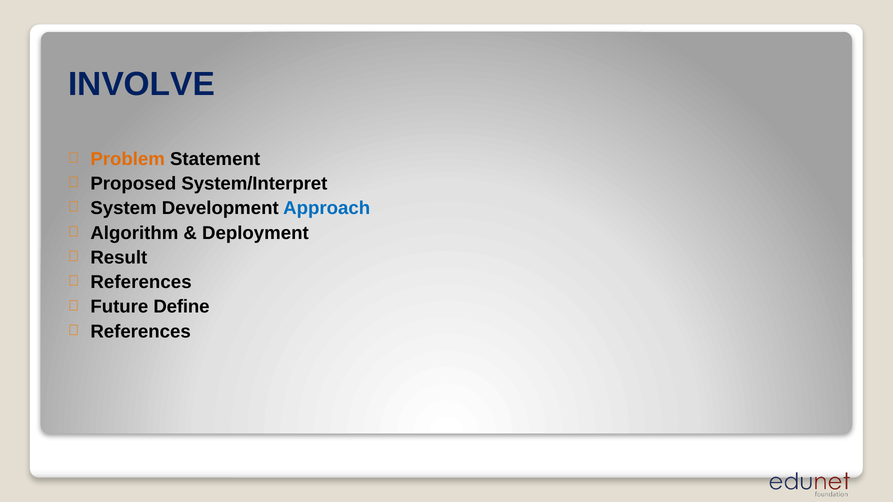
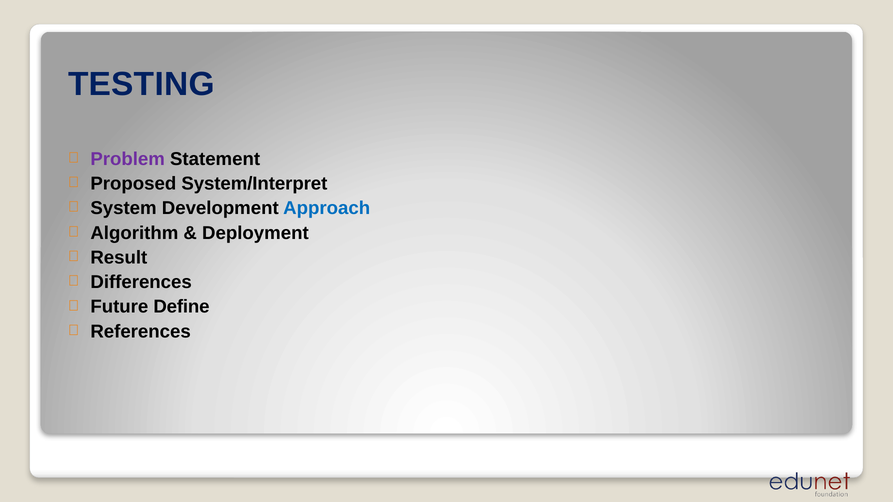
INVOLVE: INVOLVE -> TESTING
Problem colour: orange -> purple
References at (141, 282): References -> Differences
